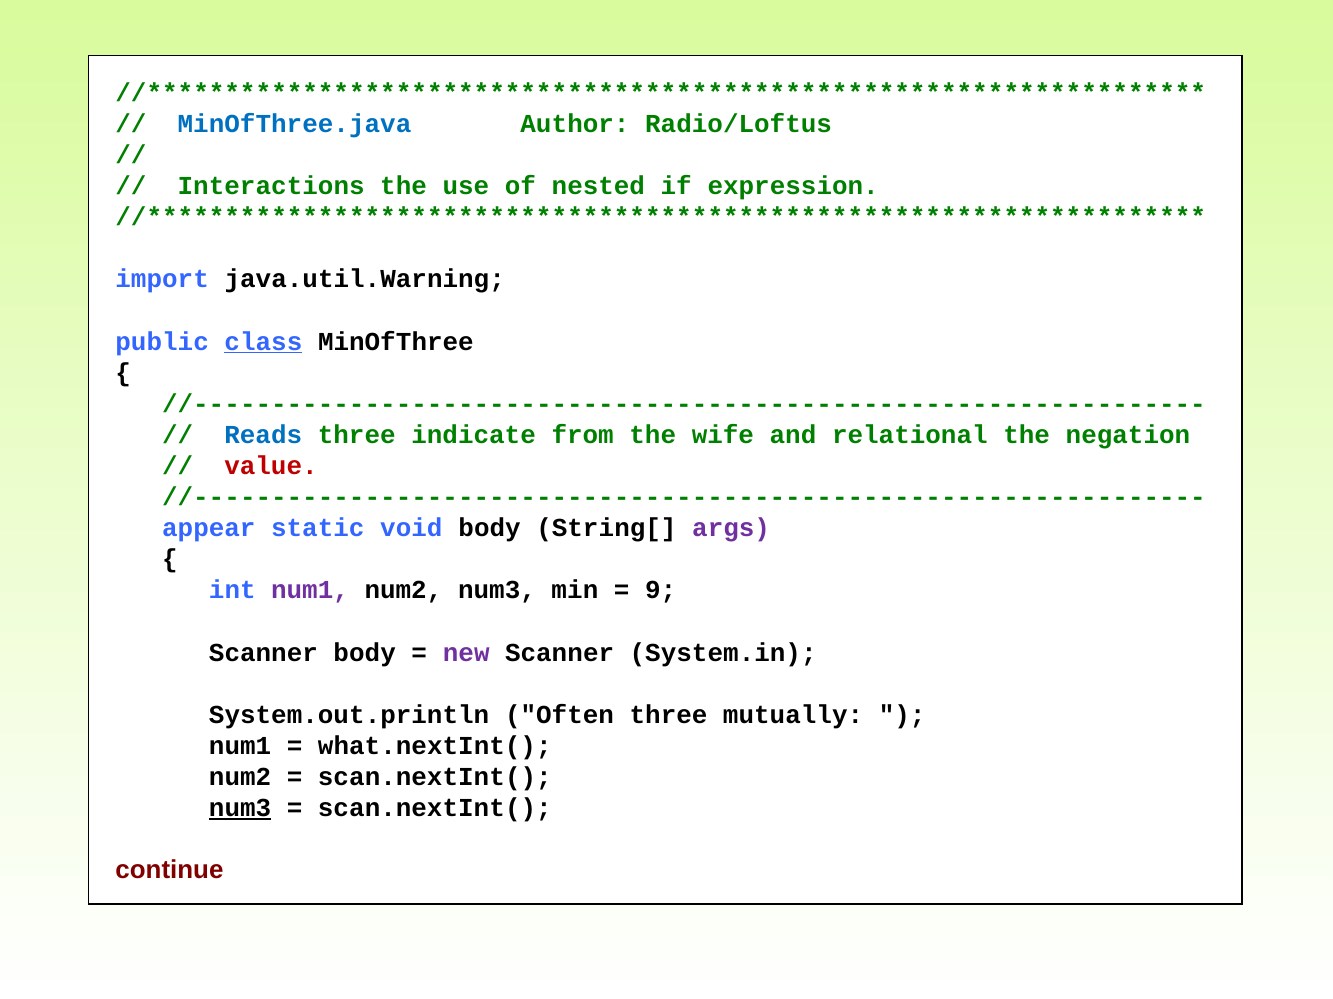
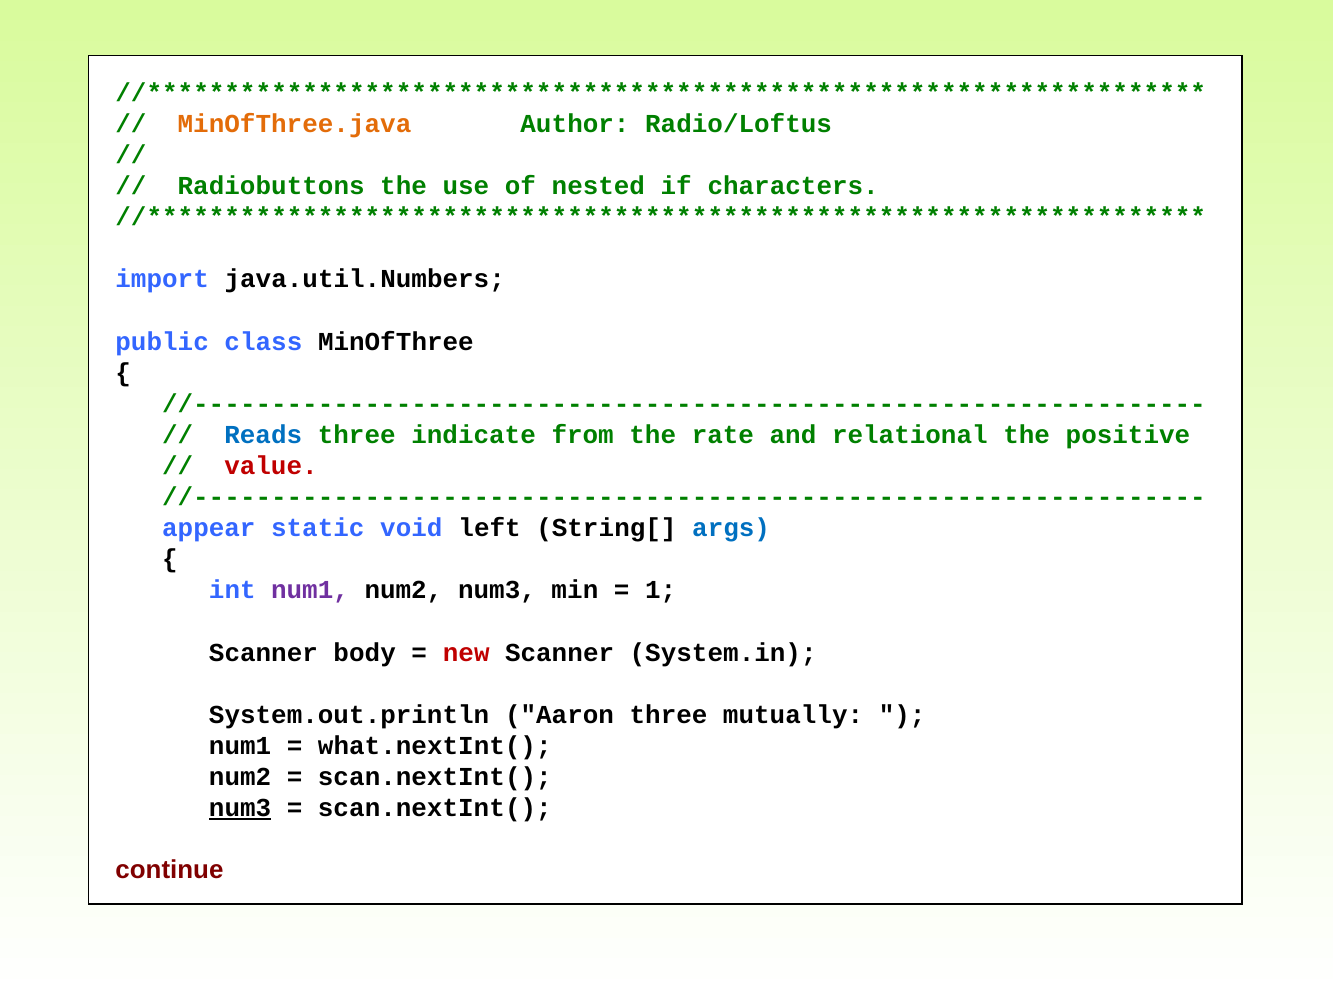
MinOfThree.java colour: blue -> orange
Interactions: Interactions -> Radiobuttons
expression: expression -> characters
java.util.Warning: java.util.Warning -> java.util.Numbers
class underline: present -> none
wife: wife -> rate
negation: negation -> positive
void body: body -> left
args colour: purple -> blue
9: 9 -> 1
new colour: purple -> red
Often: Often -> Aaron
